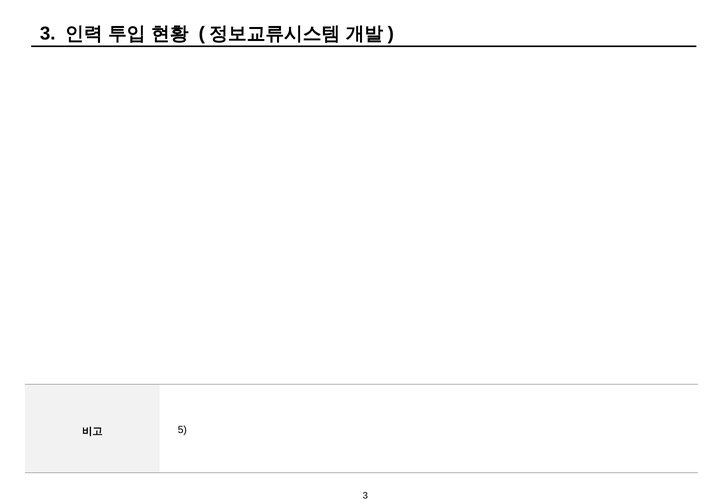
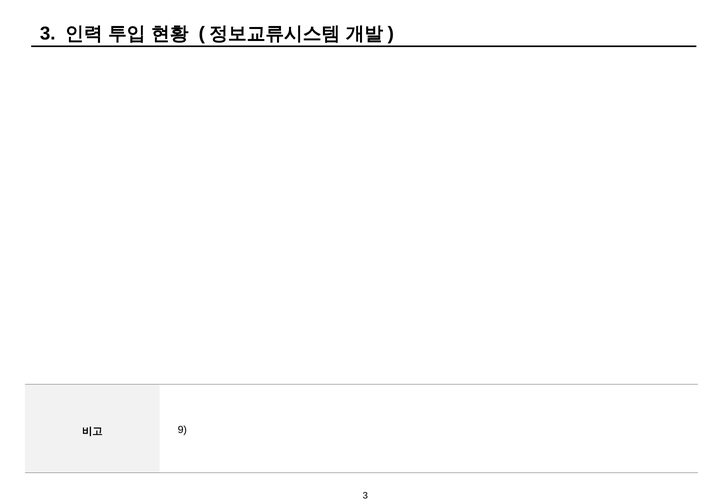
5: 5 -> 9
